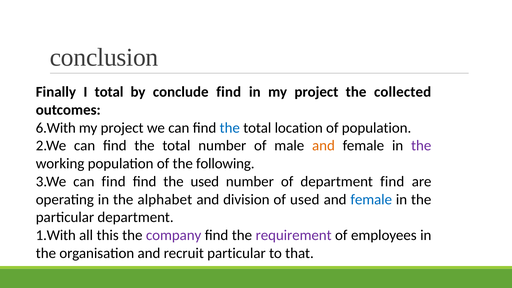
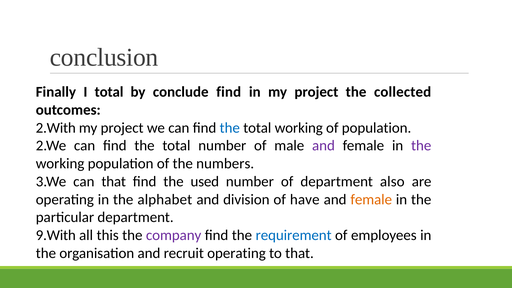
6.With: 6.With -> 2.With
total location: location -> working
and at (323, 146) colour: orange -> purple
following: following -> numbers
3.We can find: find -> that
department find: find -> also
of used: used -> have
female at (371, 199) colour: blue -> orange
1.With: 1.With -> 9.With
requirement colour: purple -> blue
recruit particular: particular -> operating
